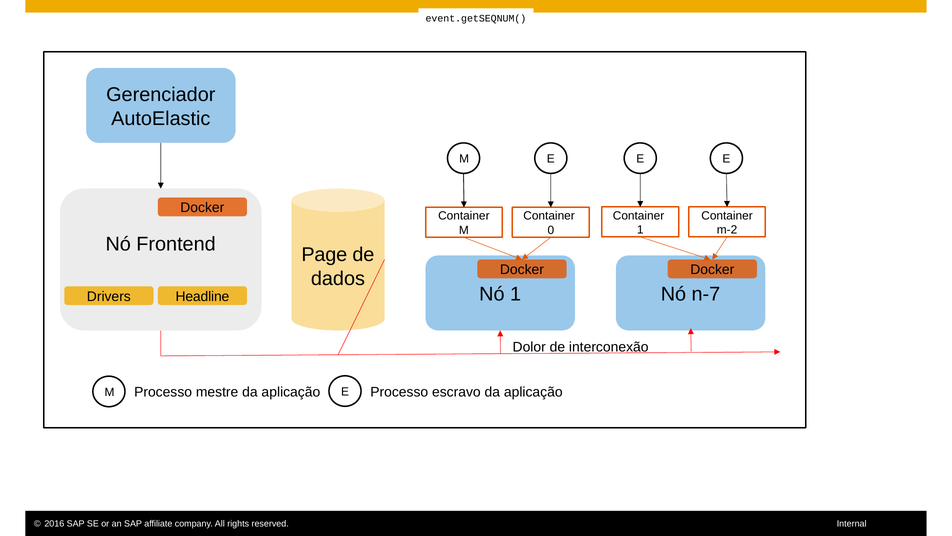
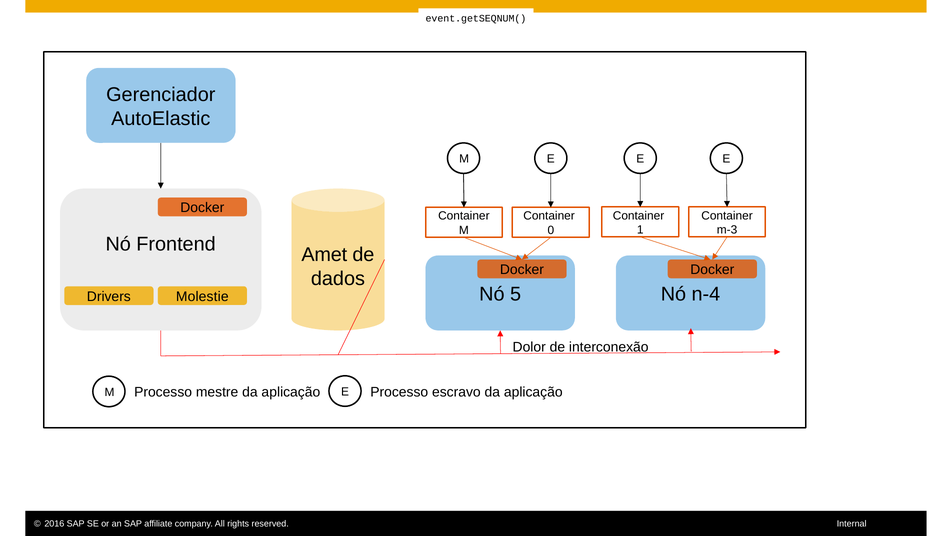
m-2: m-2 -> m-3
Page: Page -> Amet
Nó 1: 1 -> 5
n-7: n-7 -> n-4
Headline: Headline -> Molestie
